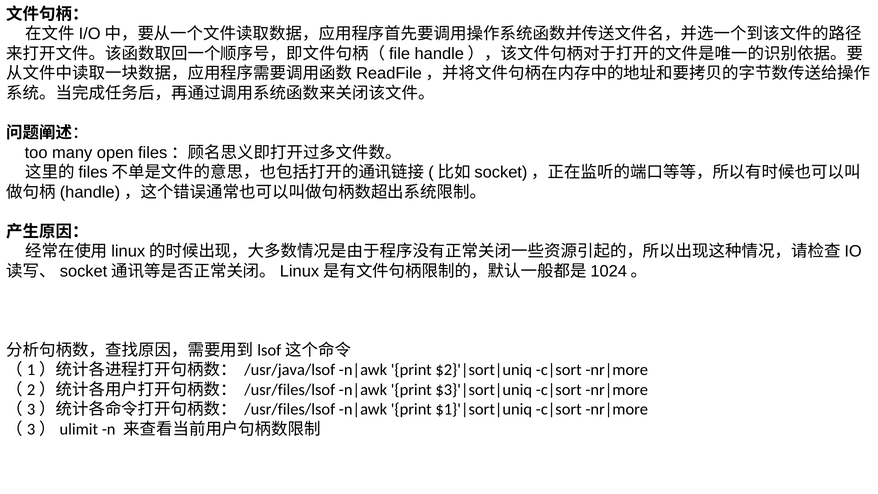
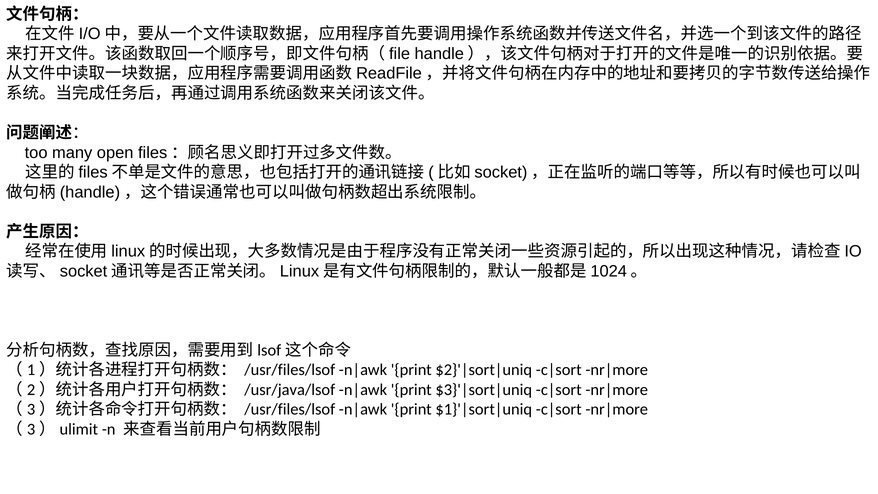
/usr/java/lsof at (290, 370): /usr/java/lsof -> /usr/files/lsof
/usr/files/lsof at (290, 390): /usr/files/lsof -> /usr/java/lsof
